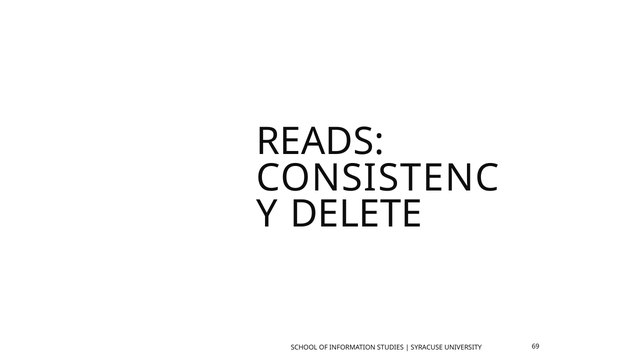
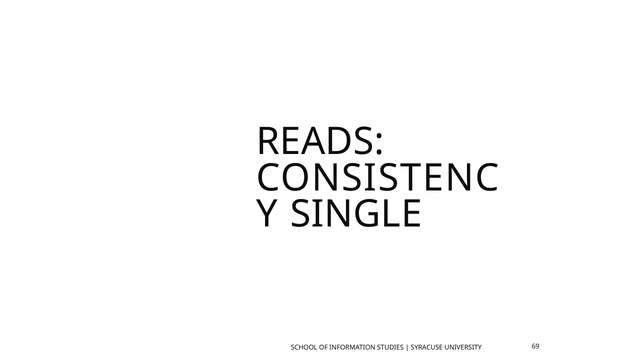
DELETE: DELETE -> SINGLE
